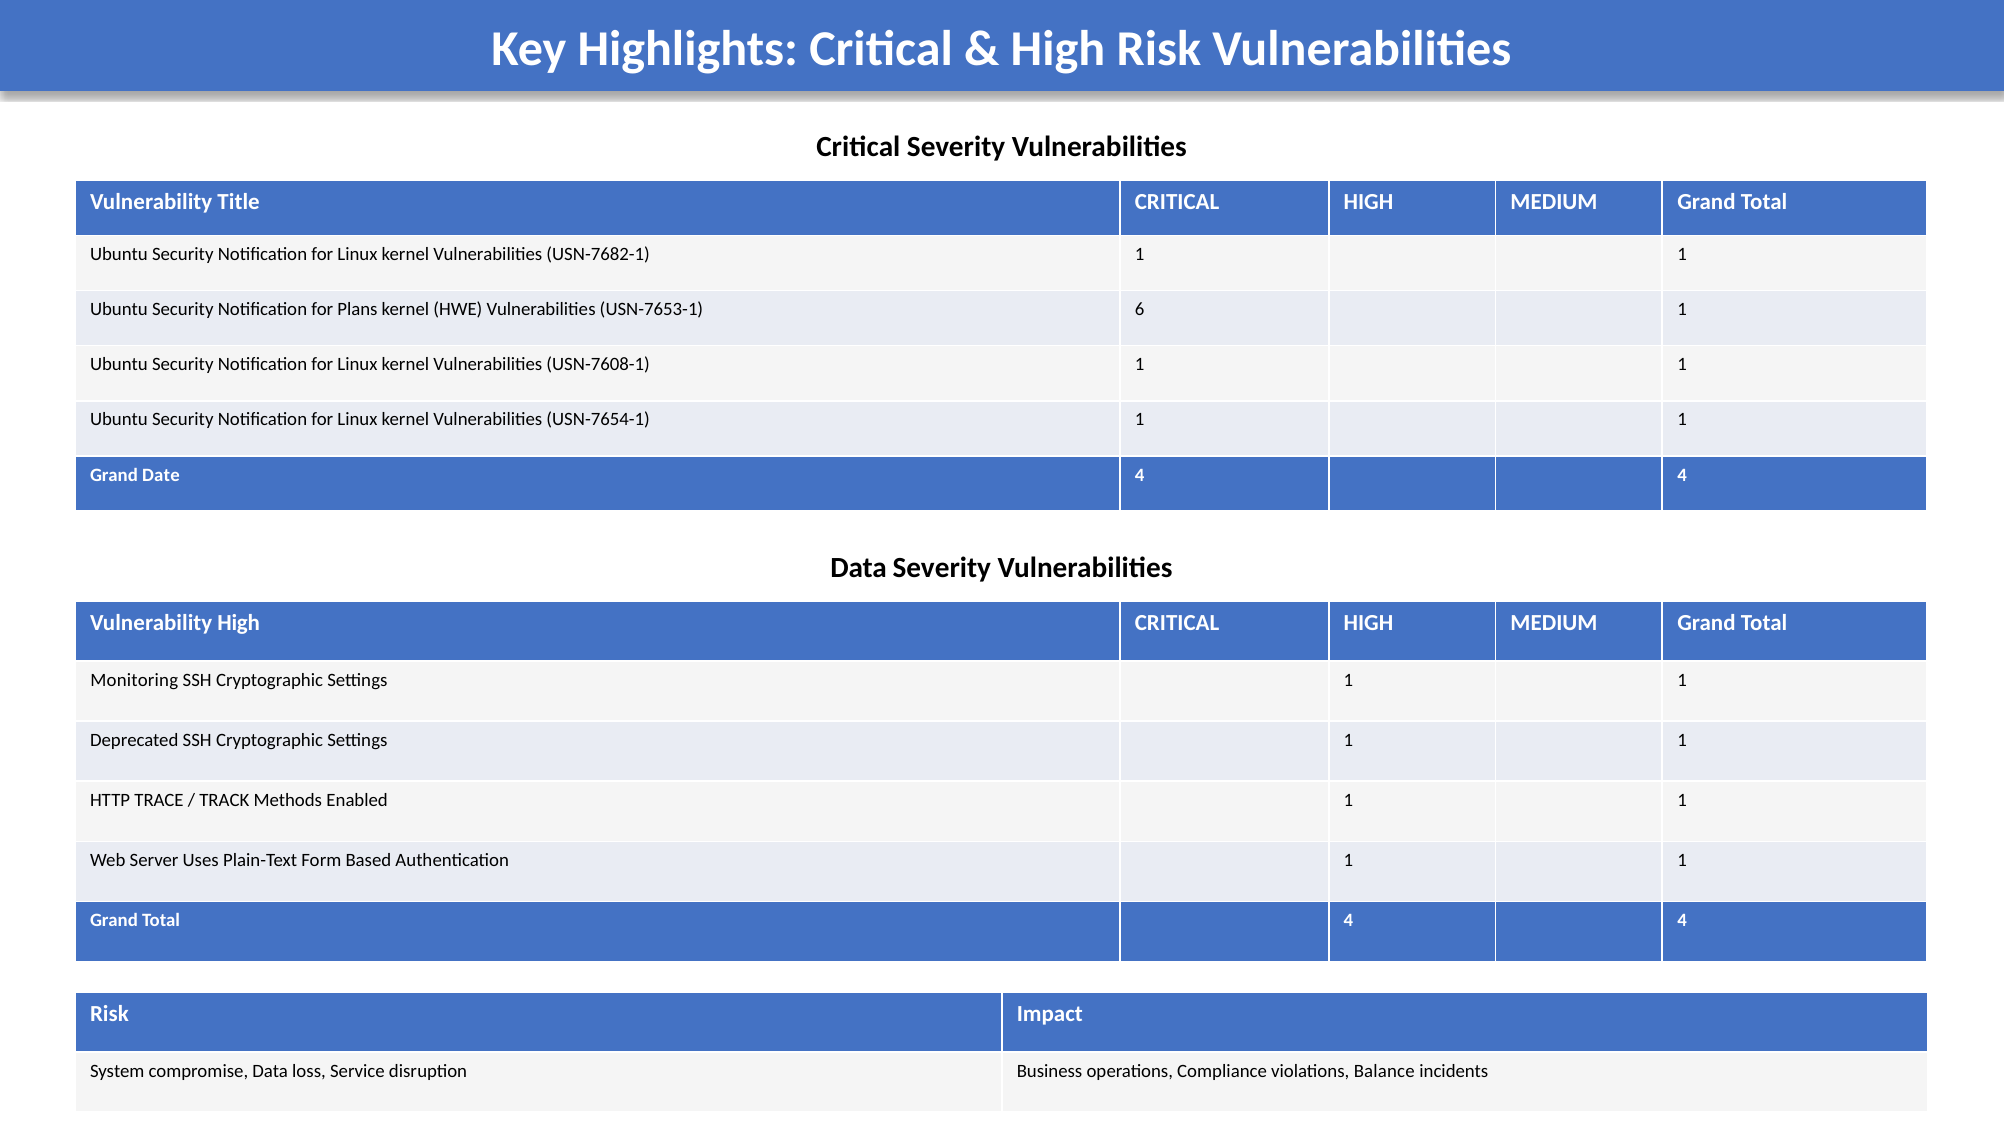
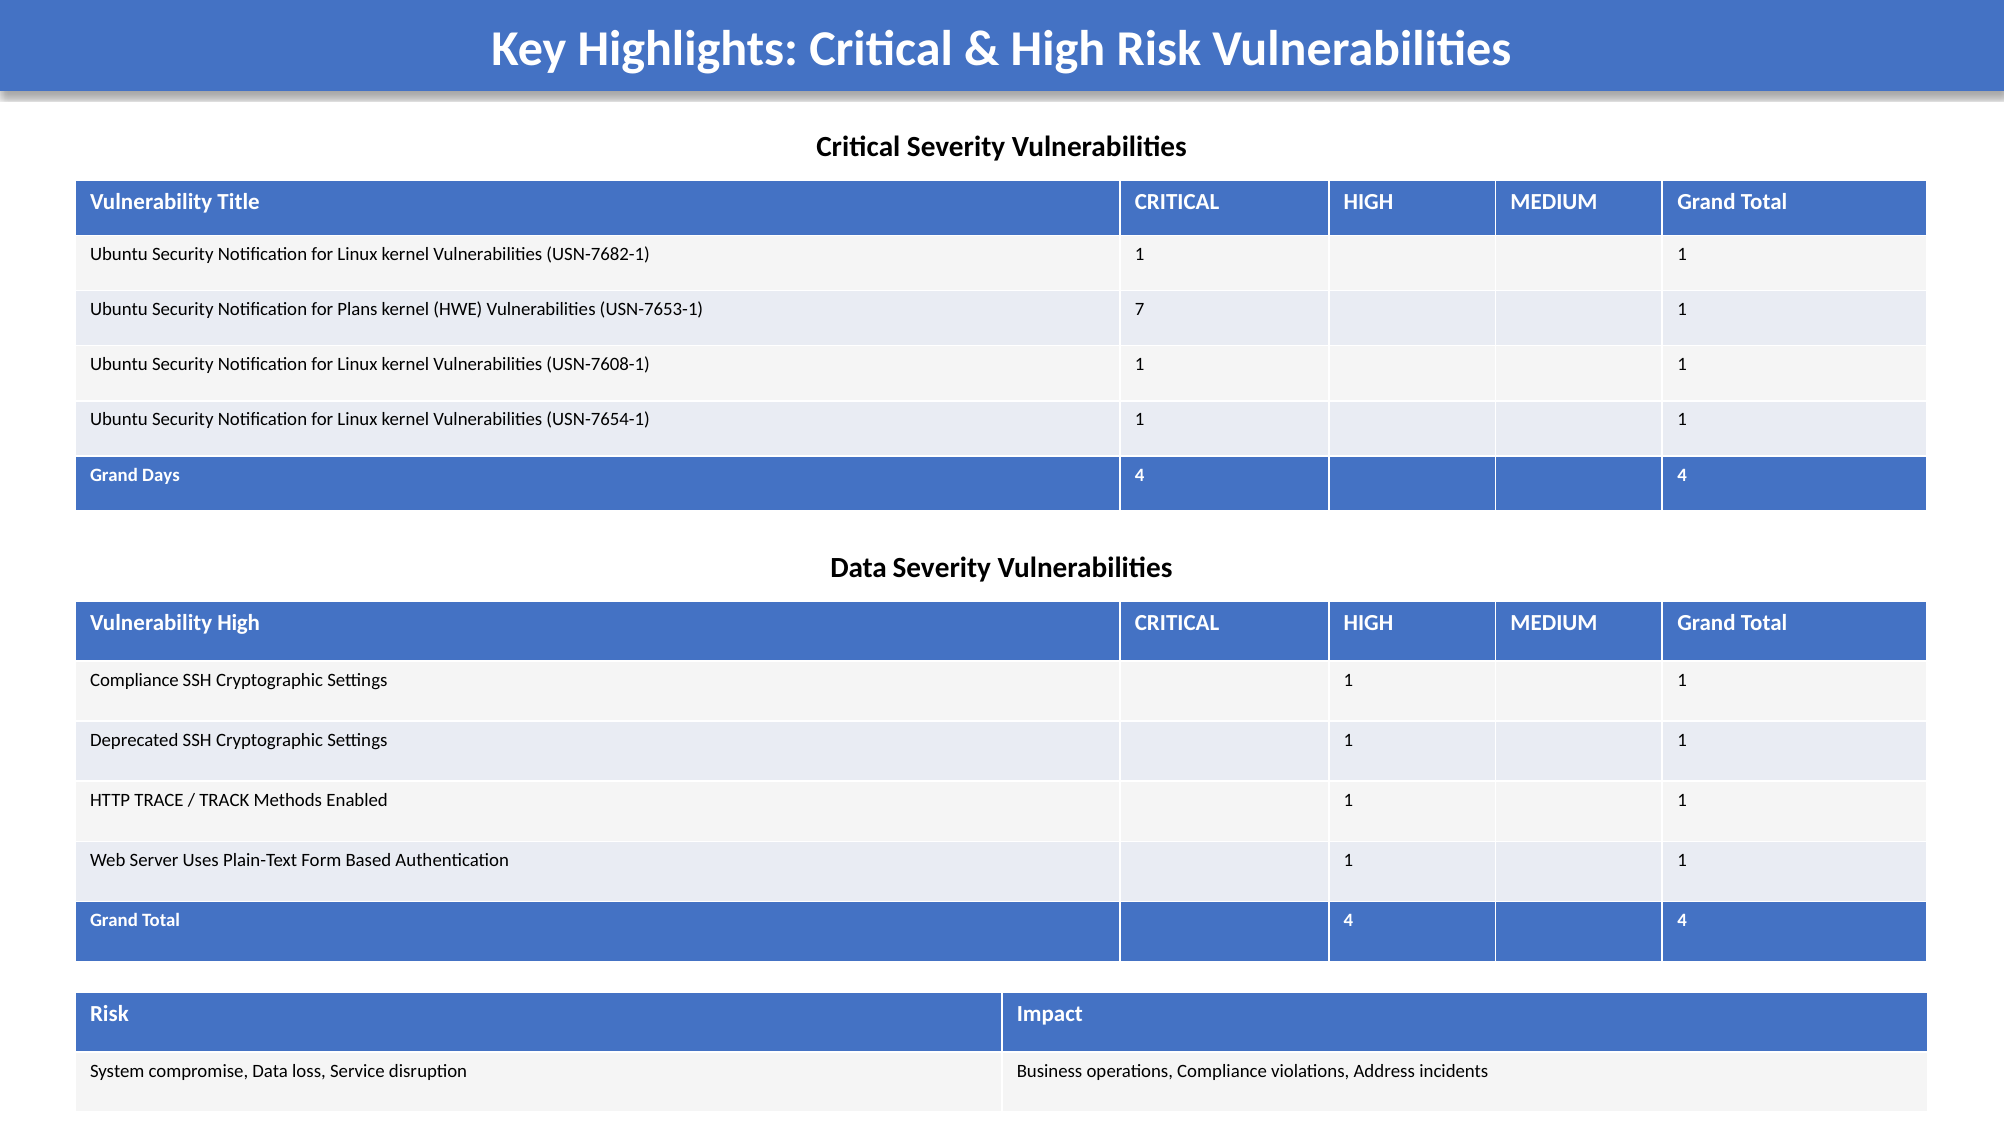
6: 6 -> 7
Date: Date -> Days
Monitoring at (134, 680): Monitoring -> Compliance
Balance: Balance -> Address
